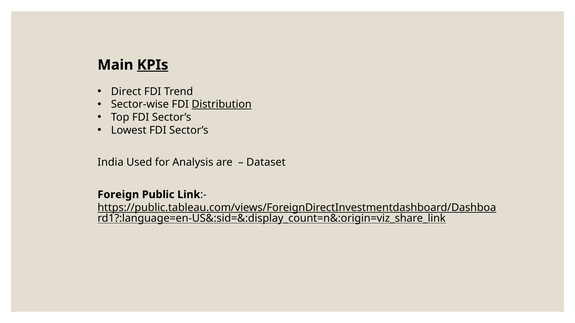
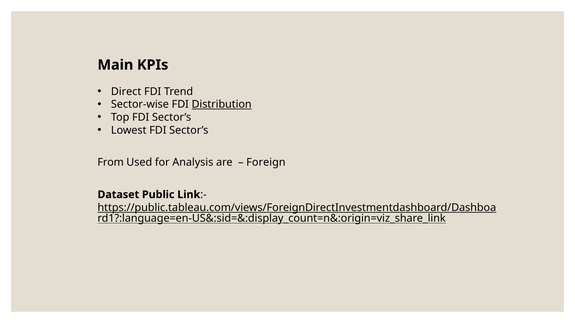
KPIs underline: present -> none
India: India -> From
Dataset: Dataset -> Foreign
Foreign: Foreign -> Dataset
